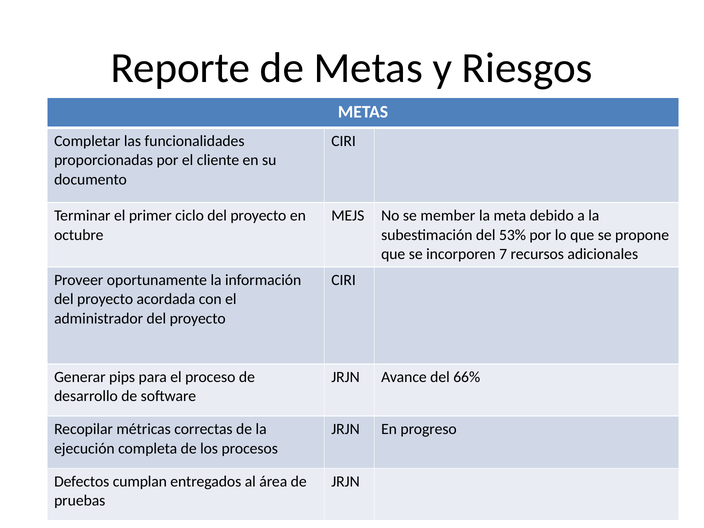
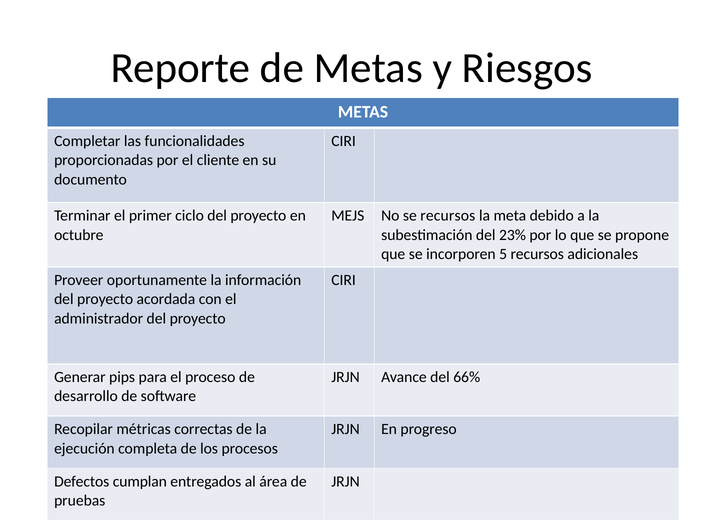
se member: member -> recursos
53%: 53% -> 23%
7: 7 -> 5
